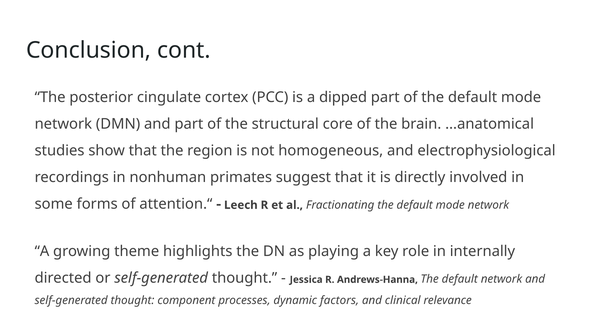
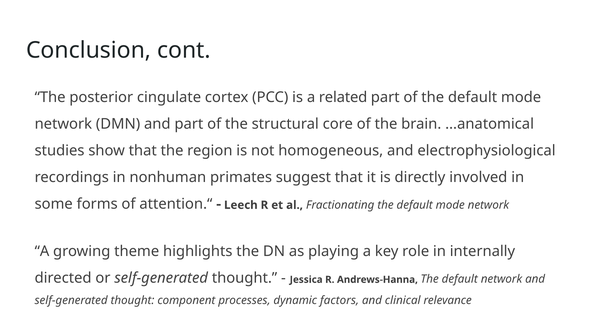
dipped: dipped -> related
